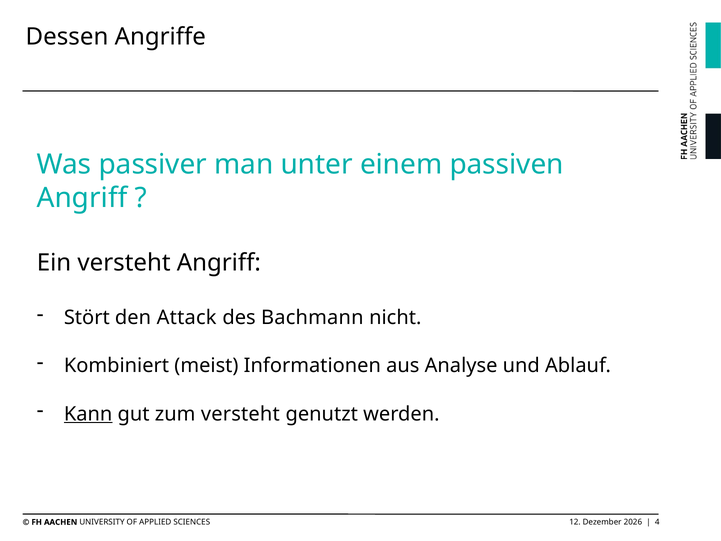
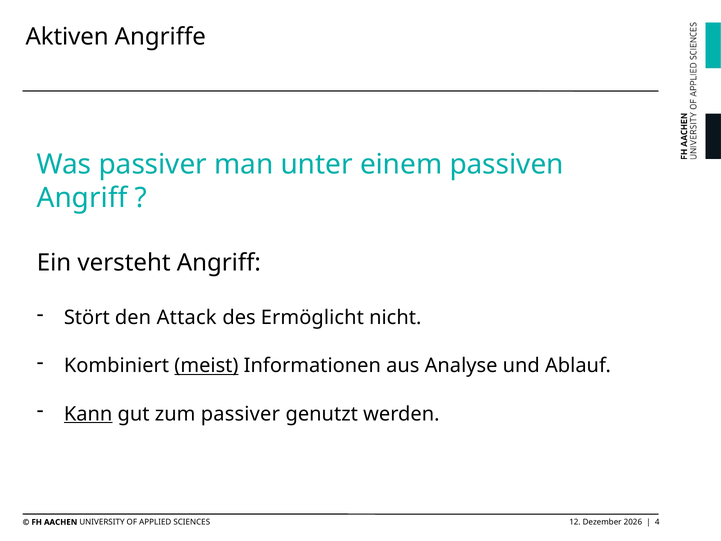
Dessen: Dessen -> Aktiven
Bachmann: Bachmann -> Ermöglicht
meist underline: none -> present
zum versteht: versteht -> passiver
